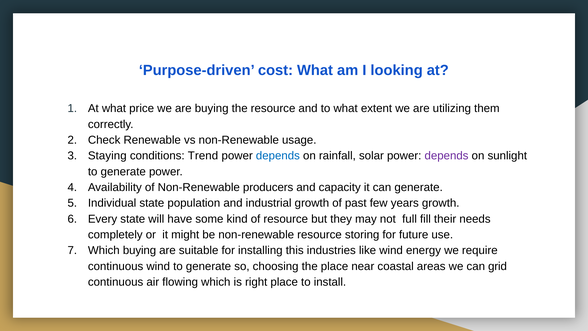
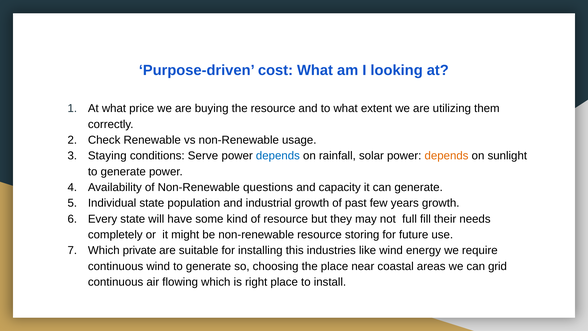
Trend: Trend -> Serve
depends at (447, 156) colour: purple -> orange
producers: producers -> questions
Which buying: buying -> private
